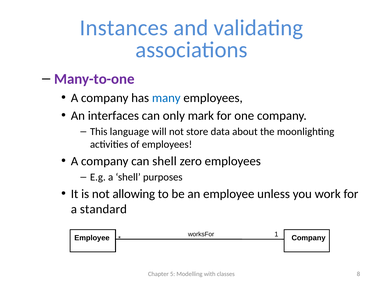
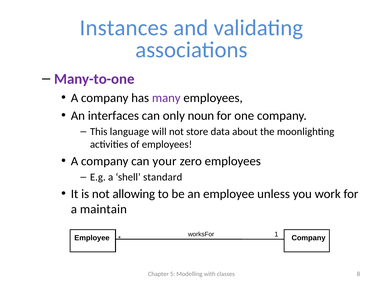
many colour: blue -> purple
mark: mark -> noun
can shell: shell -> your
purposes: purposes -> standard
standard: standard -> maintain
